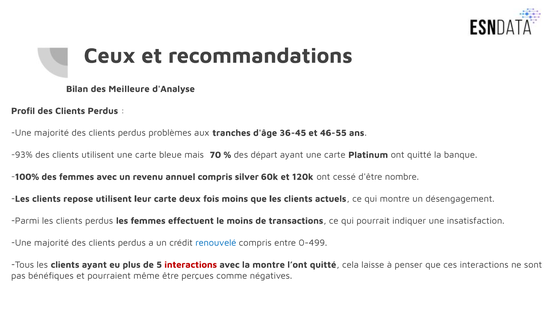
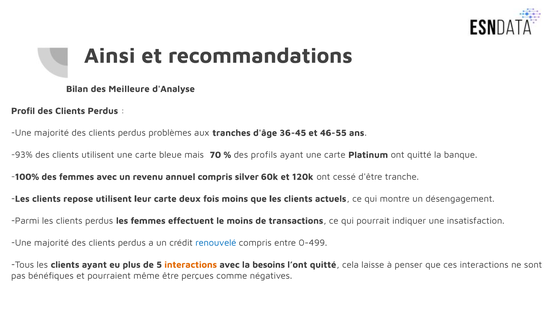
Ceux: Ceux -> Ainsi
départ: départ -> profils
nombre: nombre -> tranche
interactions at (191, 265) colour: red -> orange
la montre: montre -> besoins
